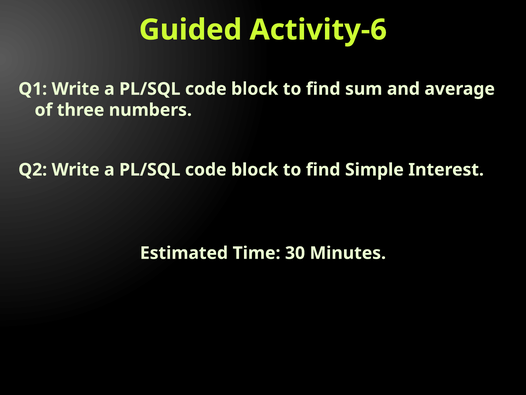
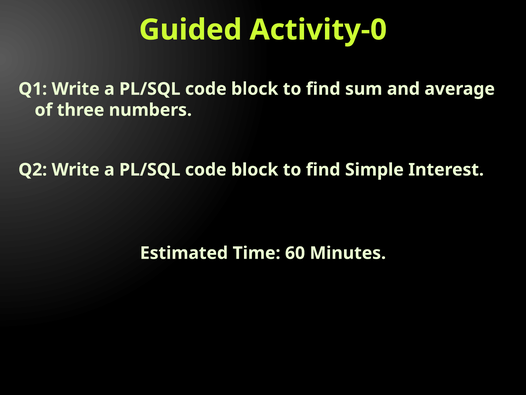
Activity-6: Activity-6 -> Activity-0
30: 30 -> 60
